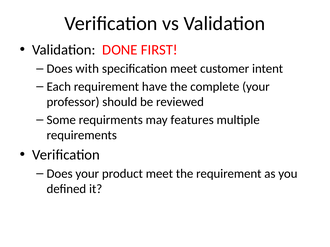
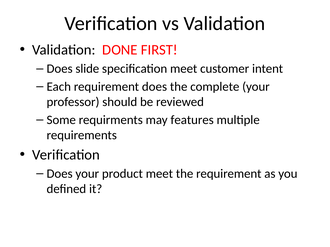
with: with -> slide
requirement have: have -> does
